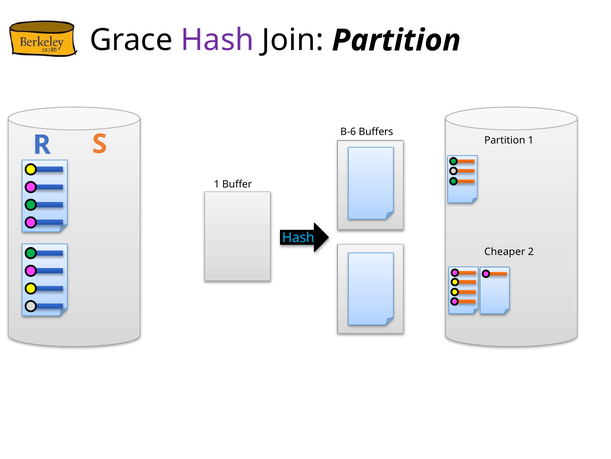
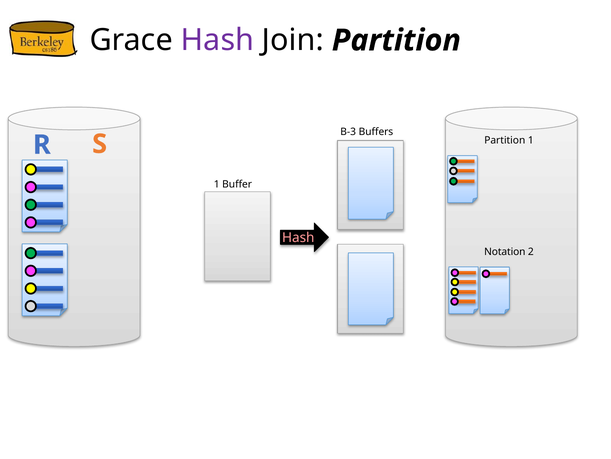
B-6: B-6 -> B-3
Hash at (298, 238) colour: light blue -> pink
Cheaper: Cheaper -> Notation
